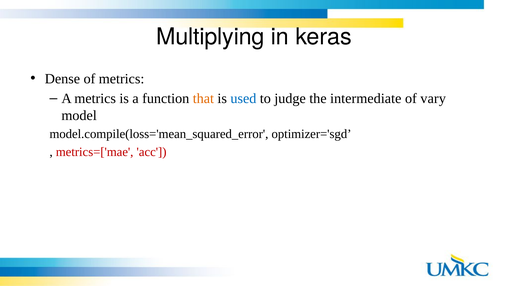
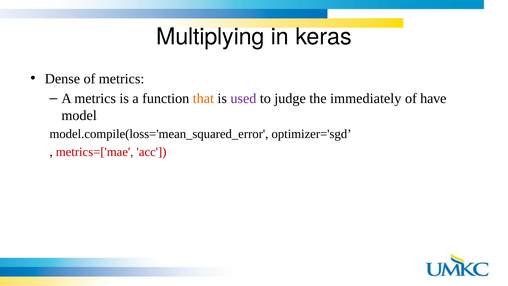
used colour: blue -> purple
intermediate: intermediate -> immediately
vary: vary -> have
